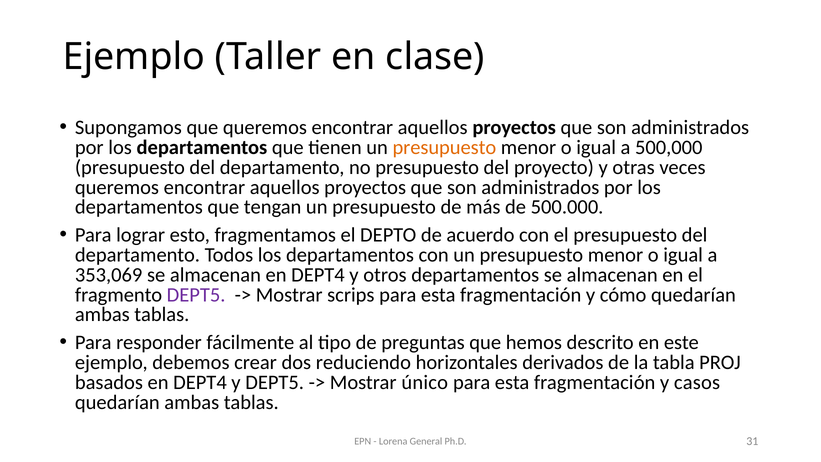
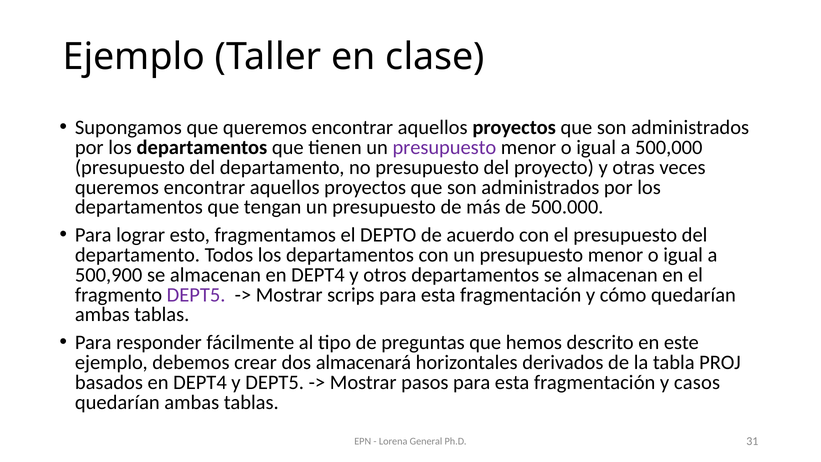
presupuesto at (444, 147) colour: orange -> purple
353,069: 353,069 -> 500,900
reduciendo: reduciendo -> almacenará
único: único -> pasos
